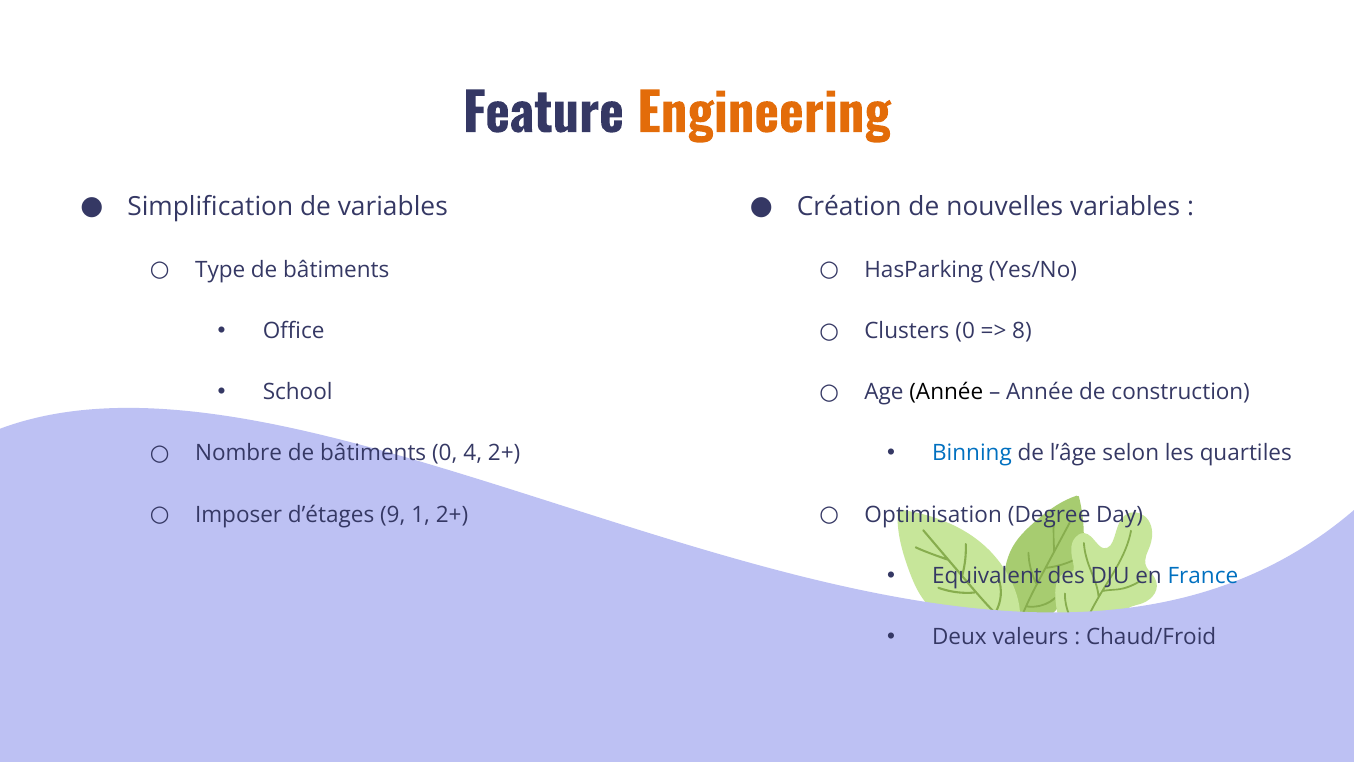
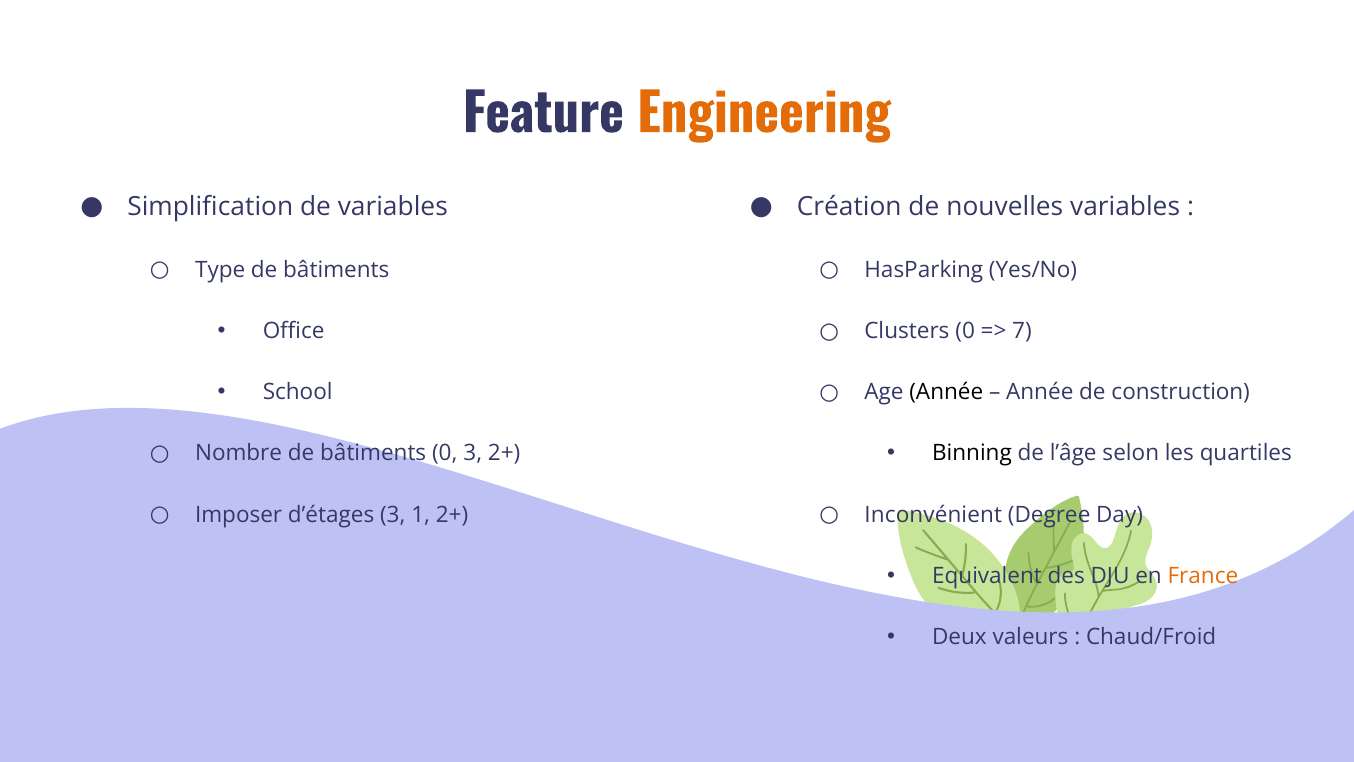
8: 8 -> 7
Binning colour: blue -> black
0 4: 4 -> 3
d’étages 9: 9 -> 3
Optimisation: Optimisation -> Inconvénient
France colour: blue -> orange
